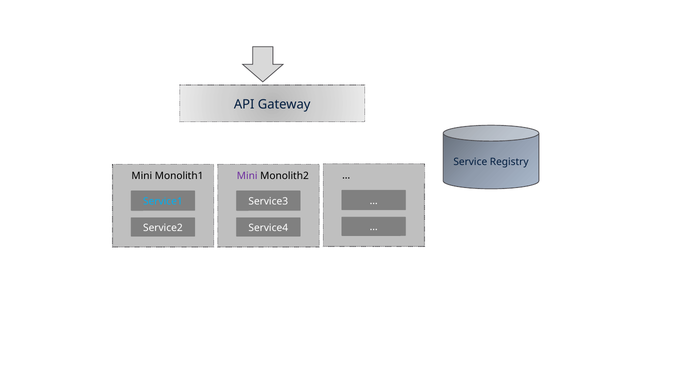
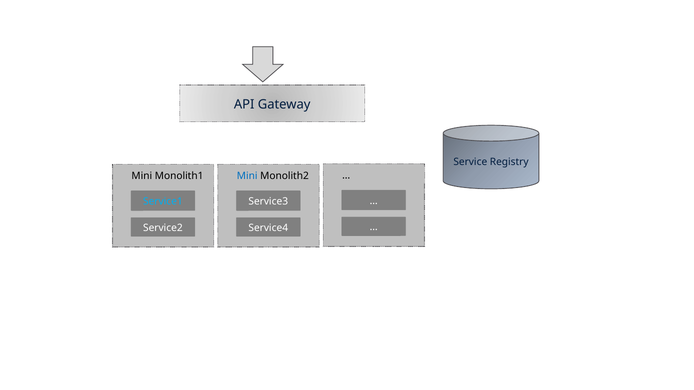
Mini at (247, 176) colour: purple -> blue
